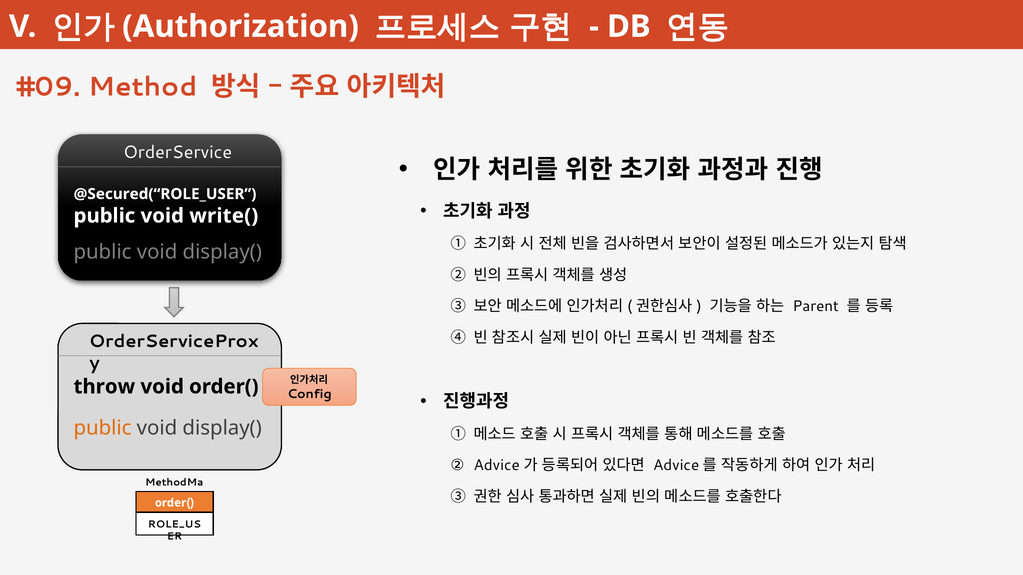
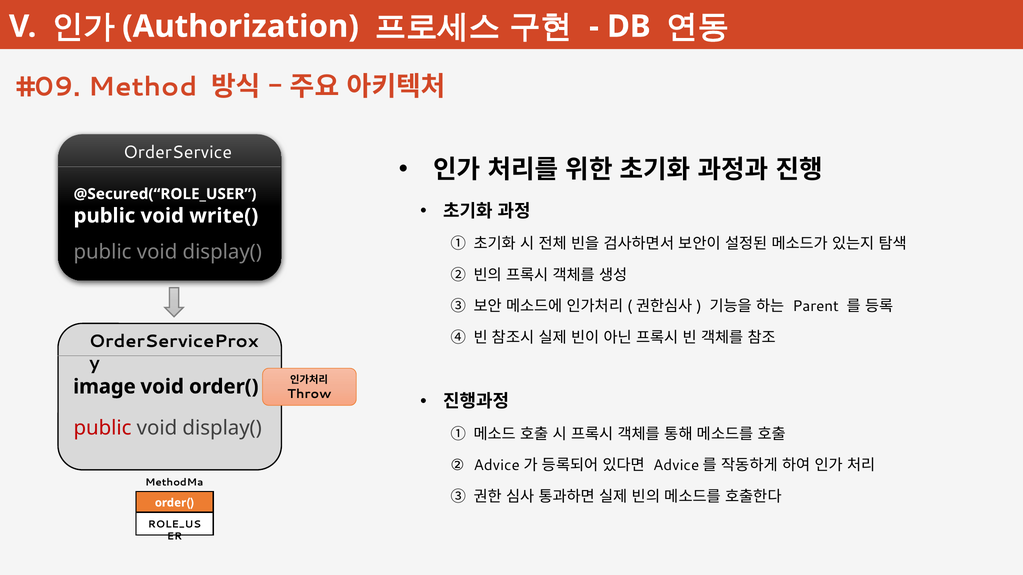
throw: throw -> image
Config: Config -> Throw
public at (103, 428) colour: orange -> red
